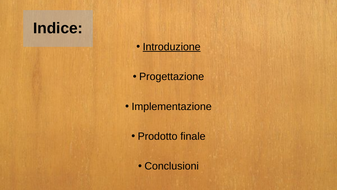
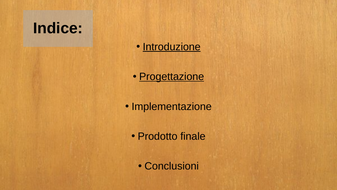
Progettazione underline: none -> present
